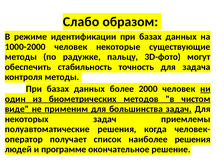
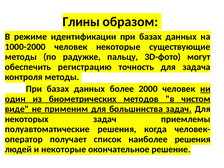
Слабо: Слабо -> Глины
стабильность: стабильность -> регистрацию
и программе: программе -> некоторые
